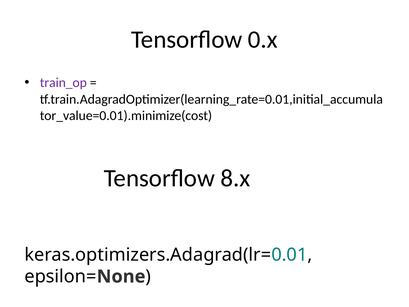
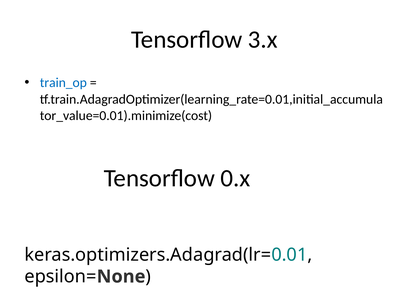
0.x: 0.x -> 3.x
train_op colour: purple -> blue
8.x: 8.x -> 0.x
